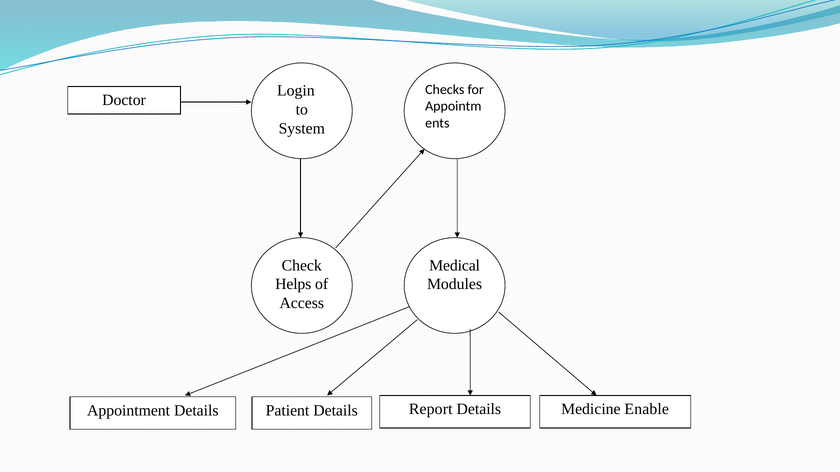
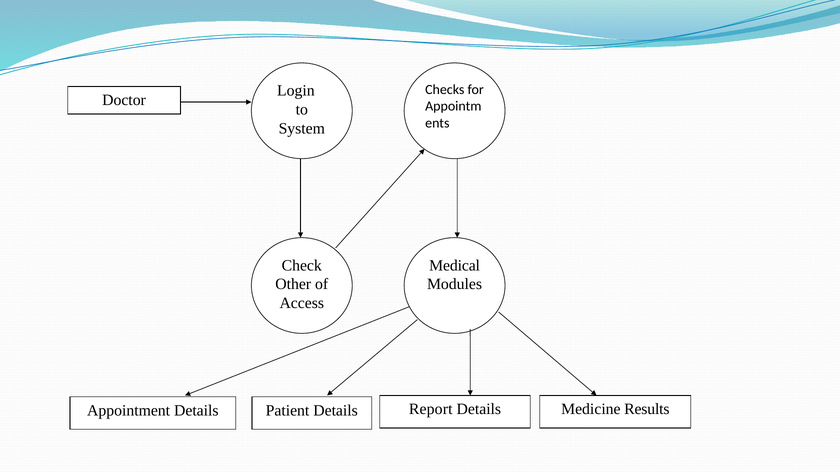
Helps: Helps -> Other
Enable: Enable -> Results
